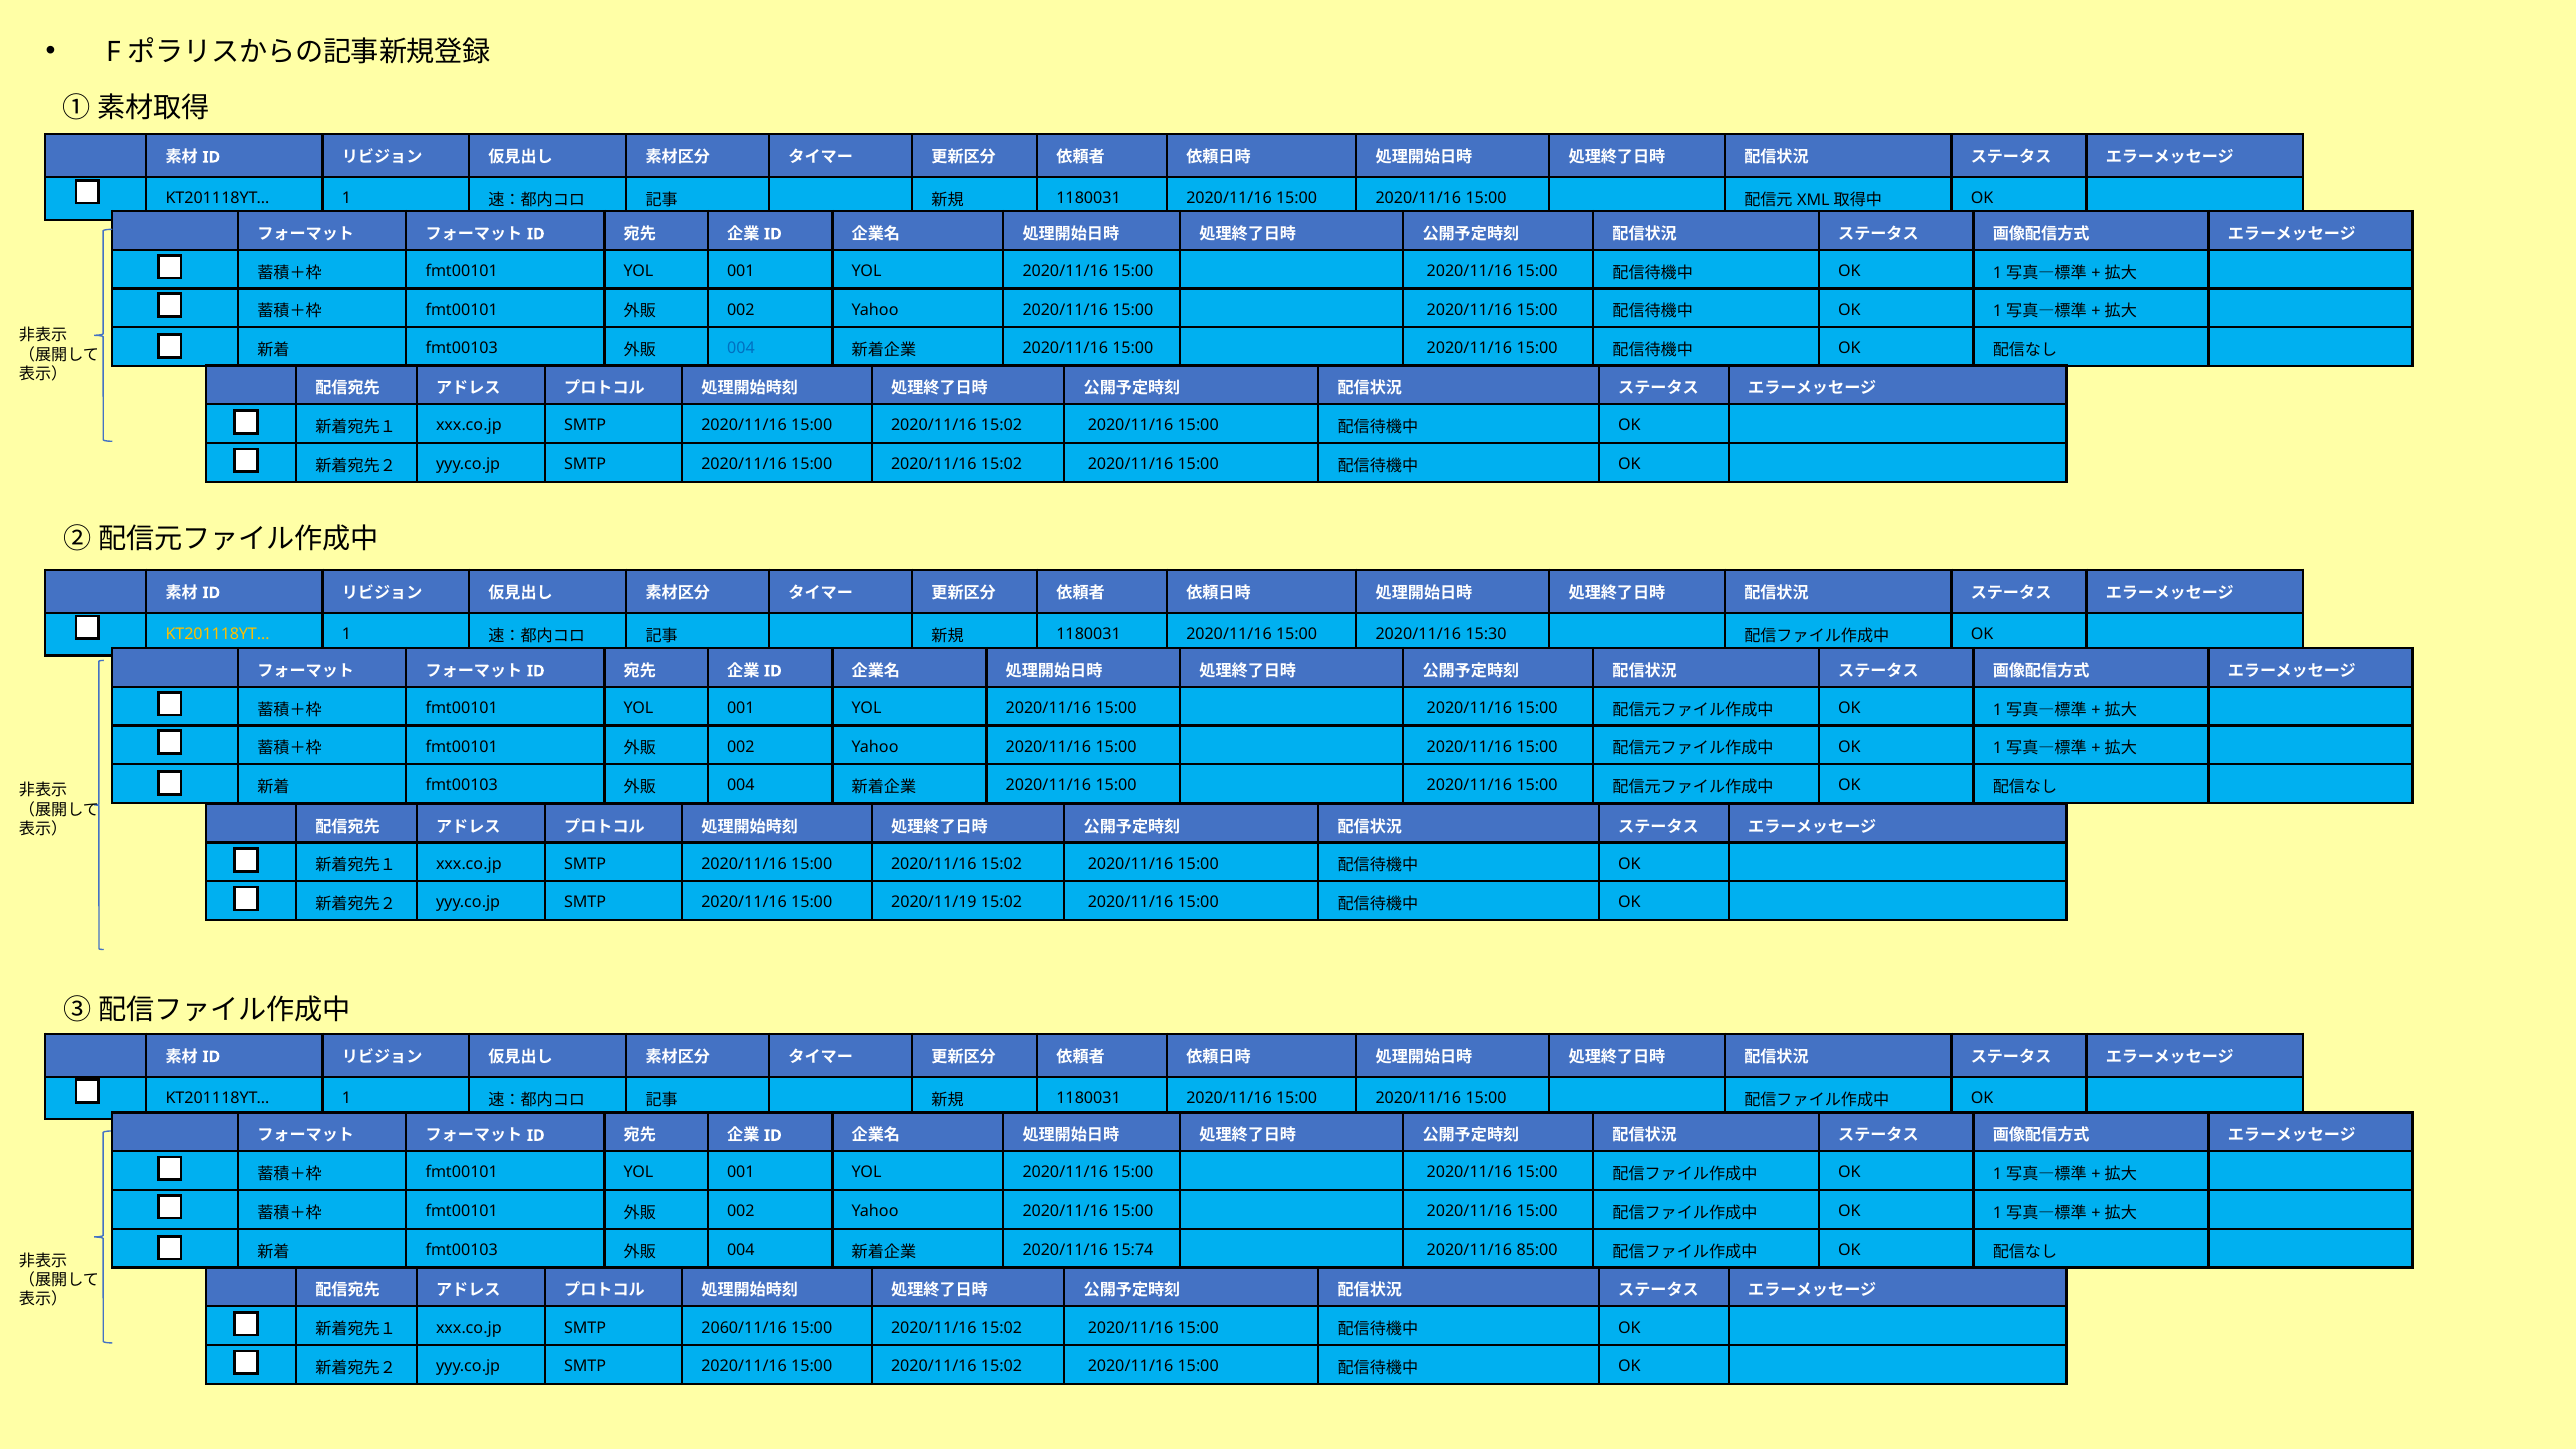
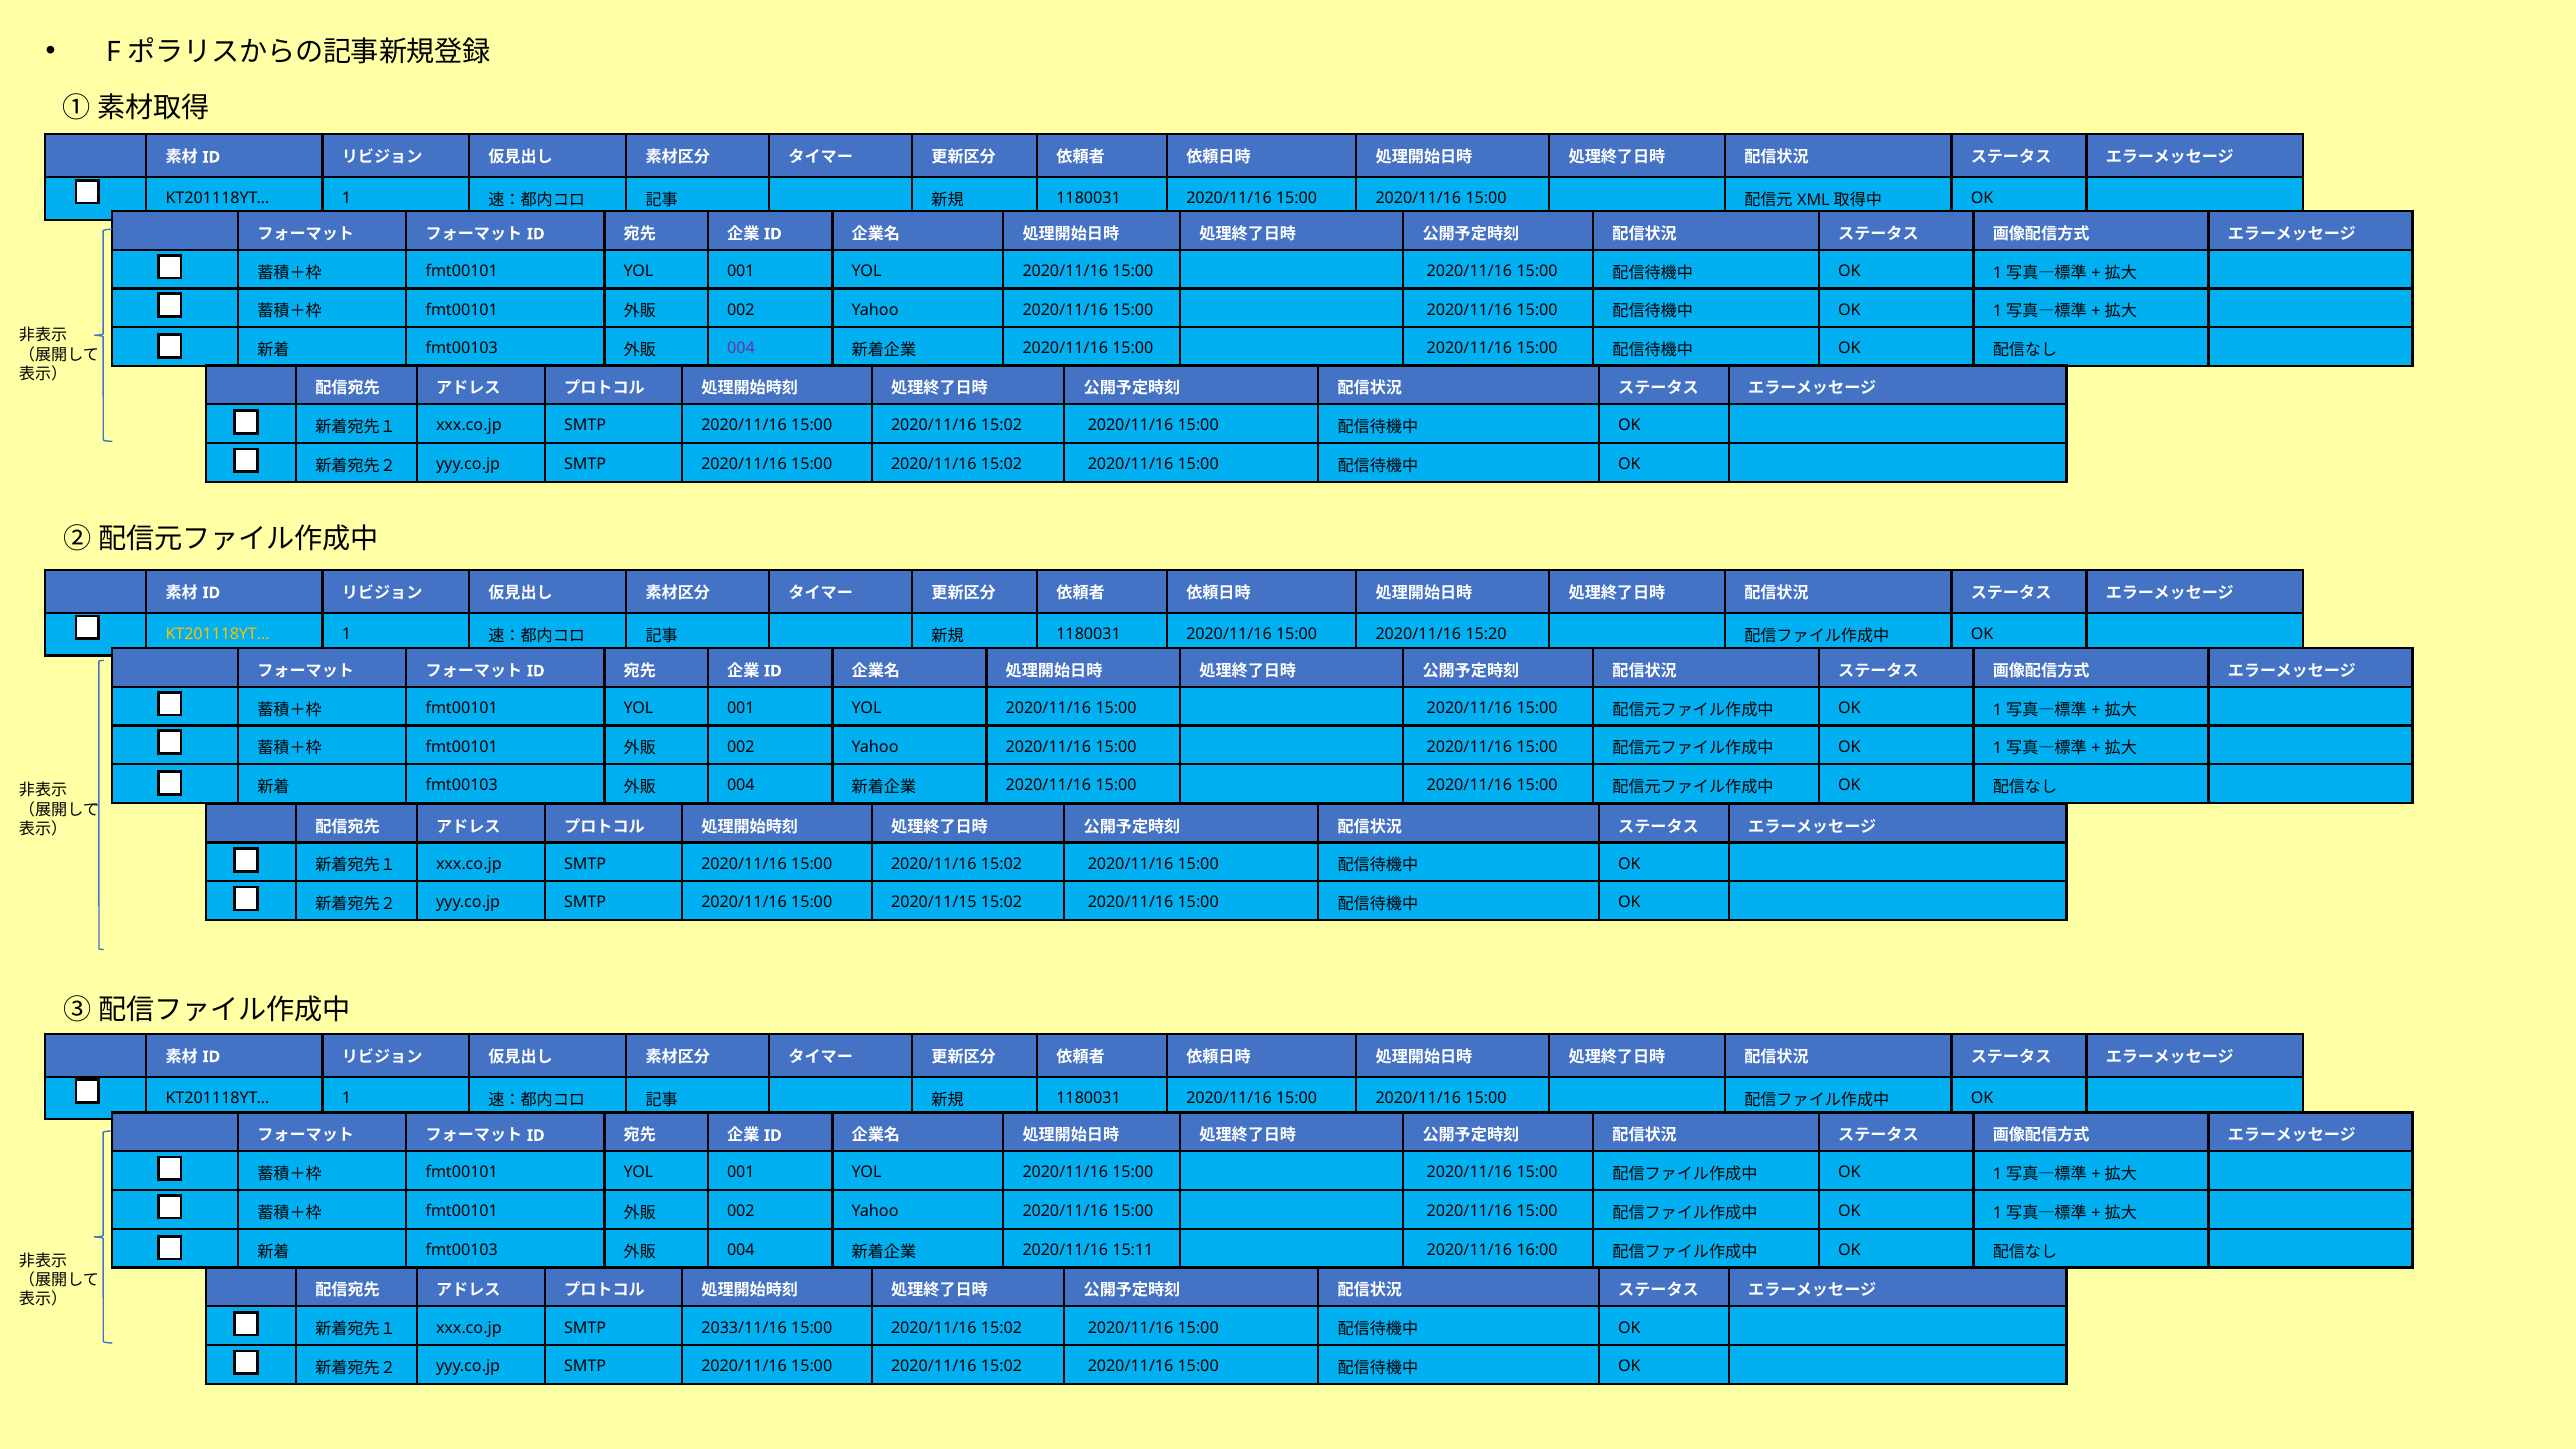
004 at (741, 349) colour: blue -> purple
15:30: 15:30 -> 15:20
2020/11/19: 2020/11/19 -> 2020/11/15
15:74: 15:74 -> 15:11
85:00: 85:00 -> 16:00
2060/11/16: 2060/11/16 -> 2033/11/16
